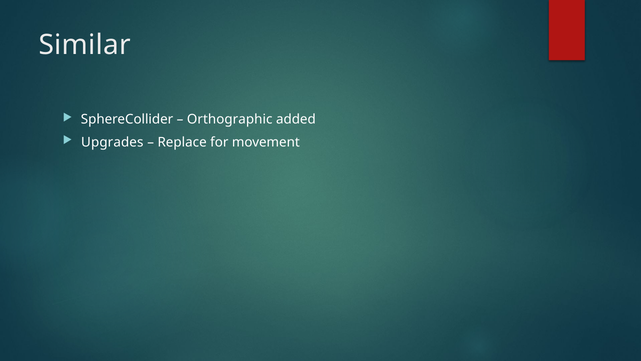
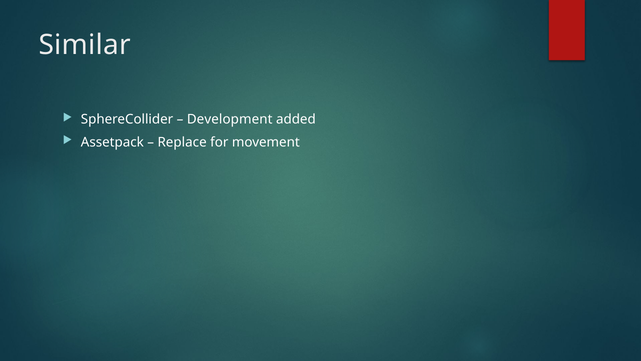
Orthographic: Orthographic -> Development
Upgrades: Upgrades -> Assetpack
